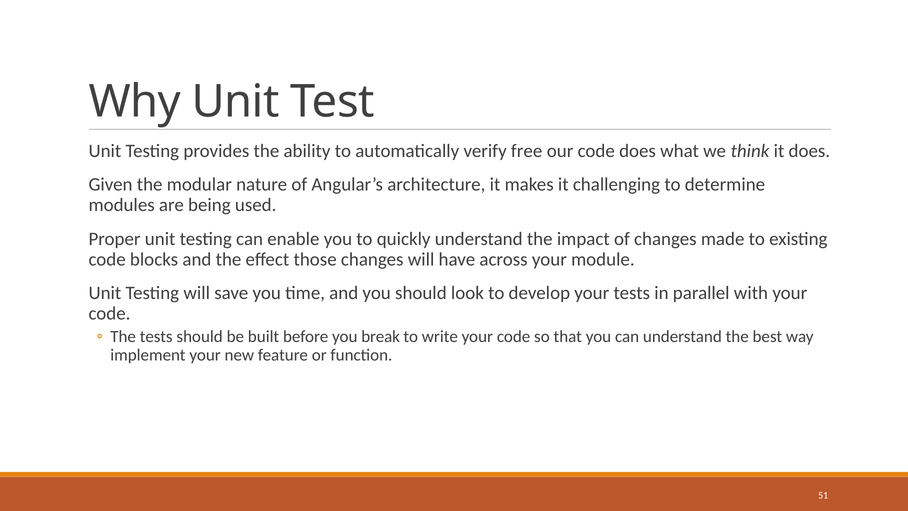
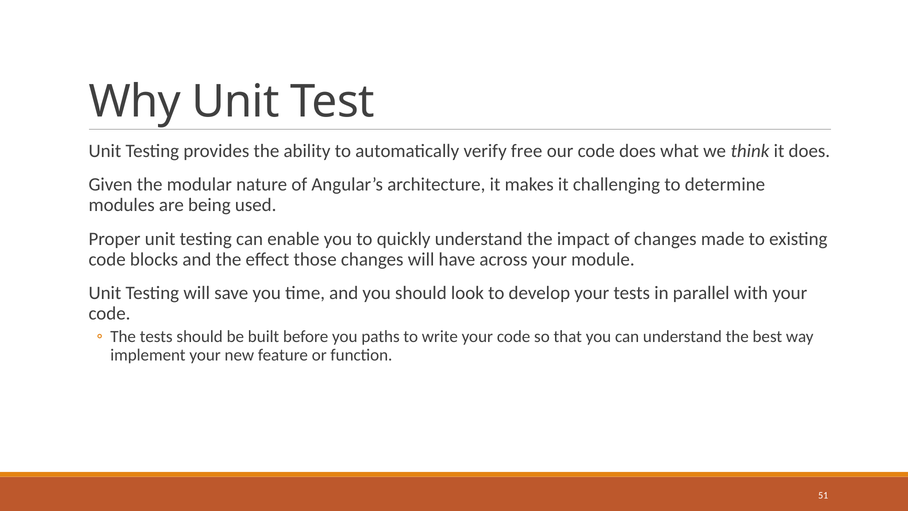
break: break -> paths
